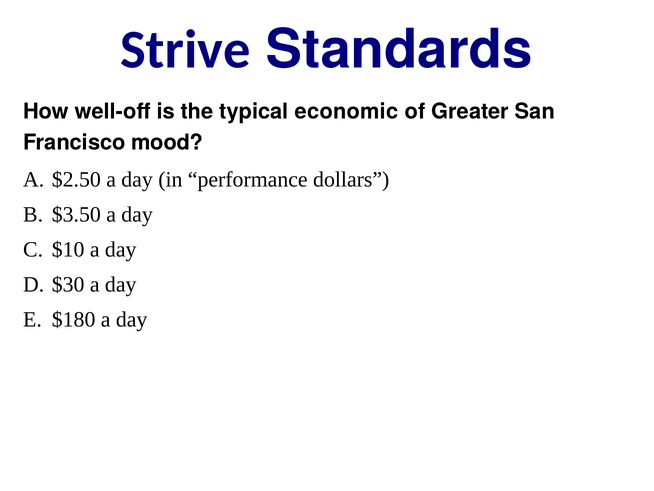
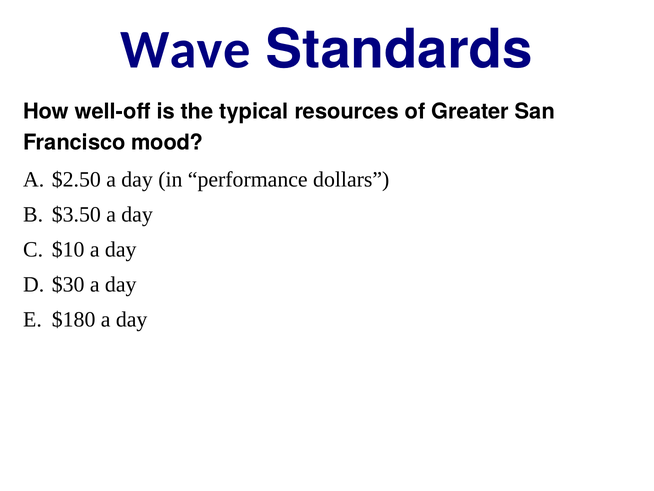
Strive: Strive -> Wave
economic: economic -> resources
